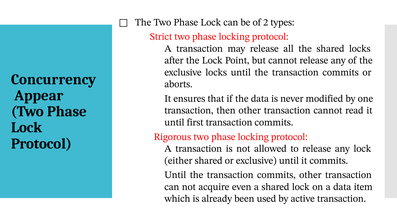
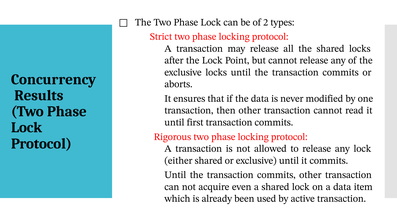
Appear: Appear -> Results
